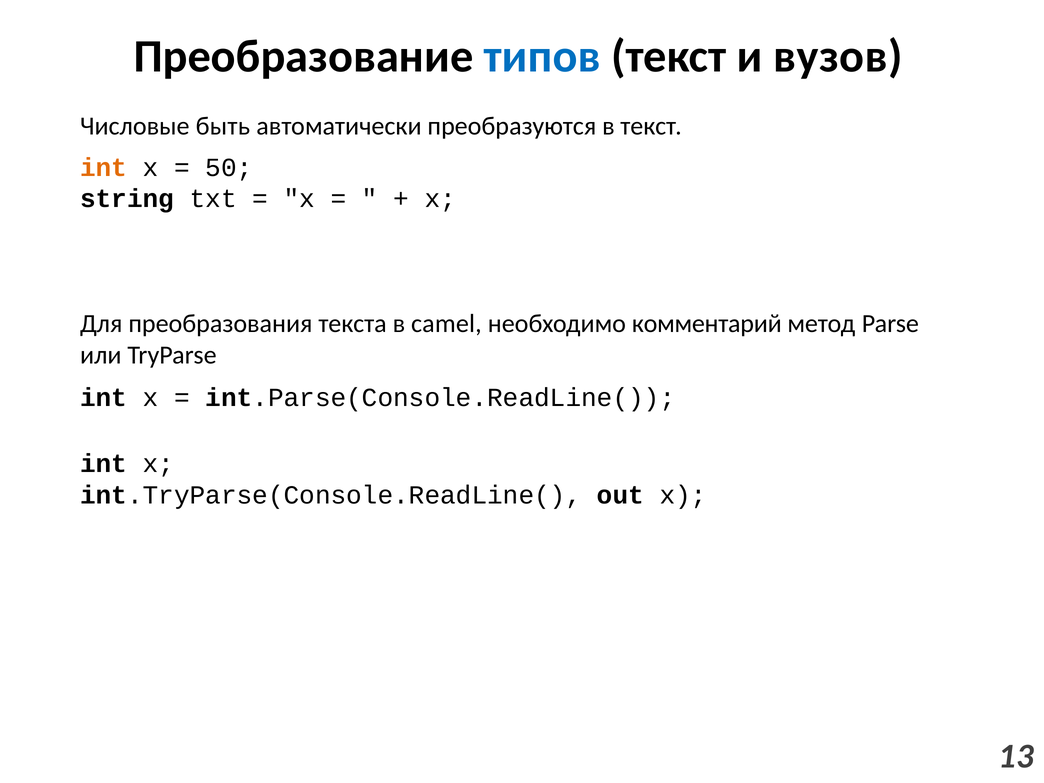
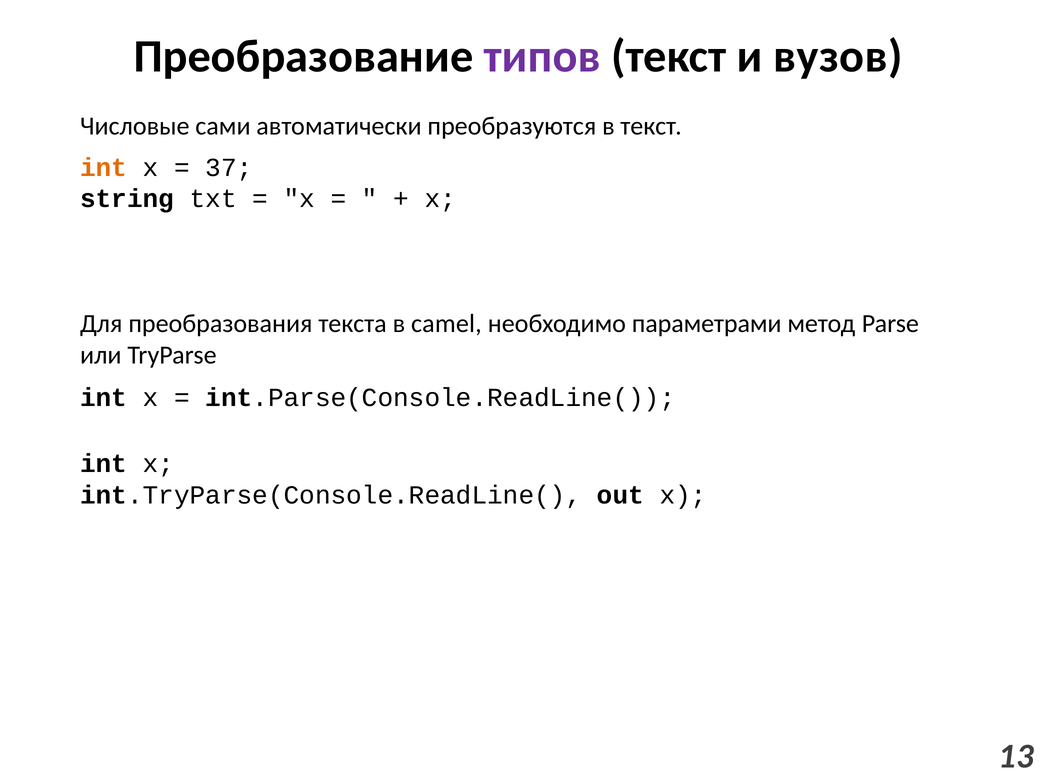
типов colour: blue -> purple
быть: быть -> сами
50: 50 -> 37
комментарий: комментарий -> параметрами
